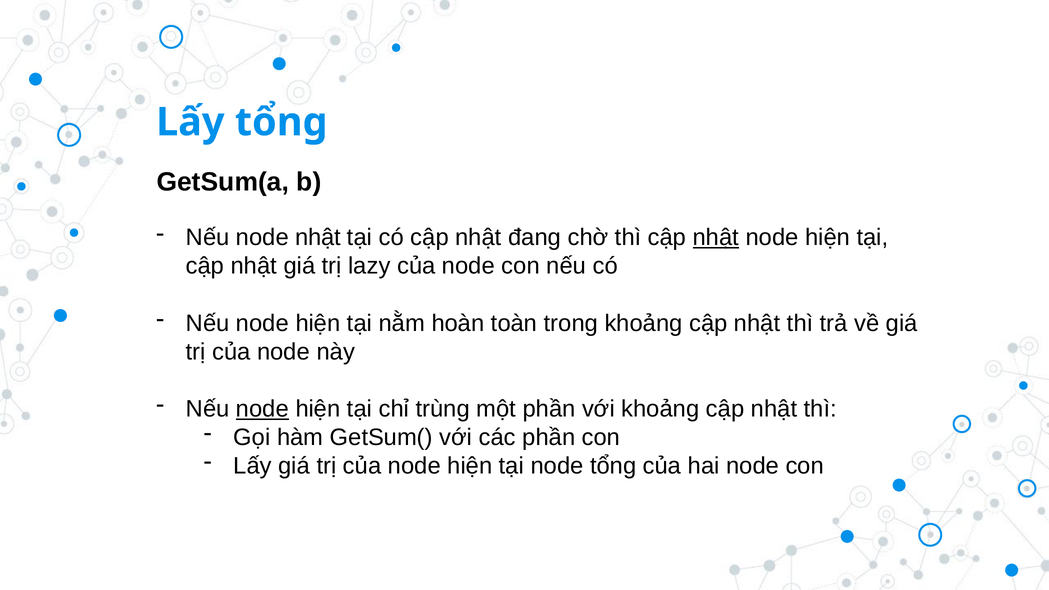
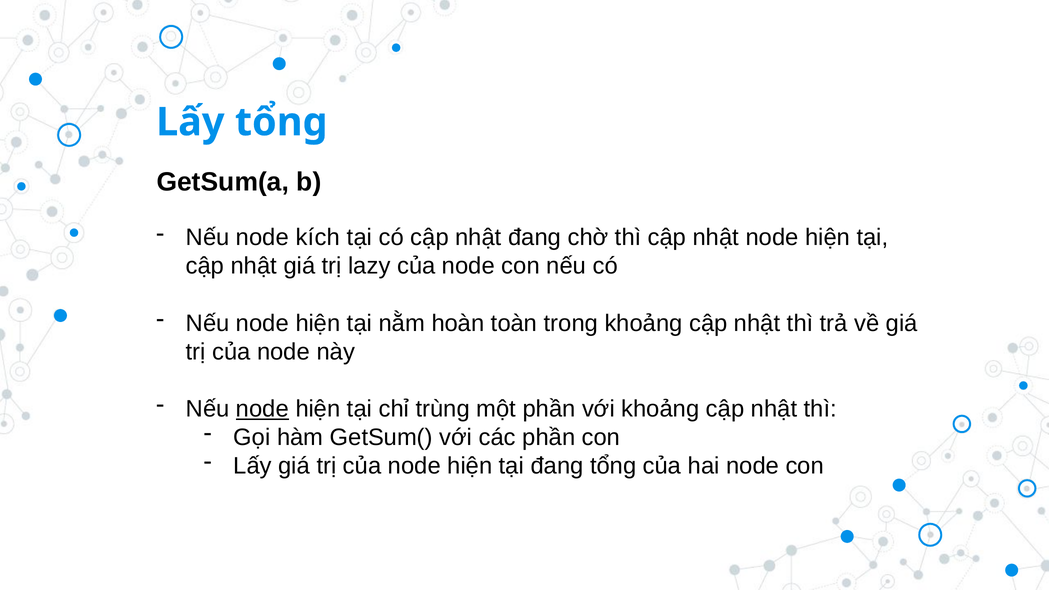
node nhật: nhật -> kích
nhật at (716, 238) underline: present -> none
tại node: node -> đang
